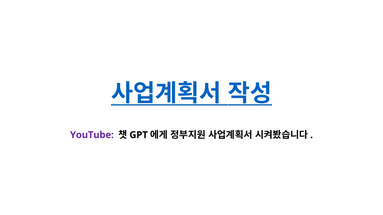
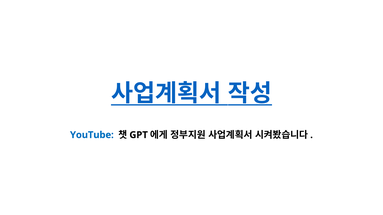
YouTube colour: purple -> blue
